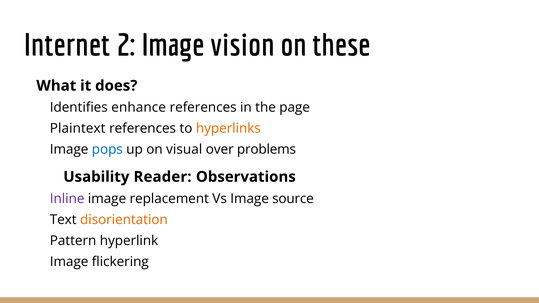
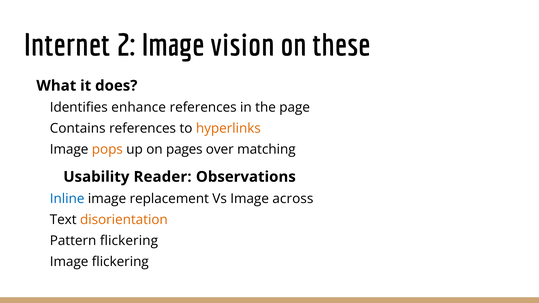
Plaintext: Plaintext -> Contains
pops colour: blue -> orange
visual: visual -> pages
problems: problems -> matching
Inline colour: purple -> blue
source: source -> across
Pattern hyperlink: hyperlink -> flickering
